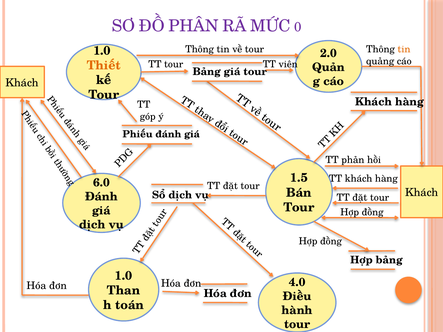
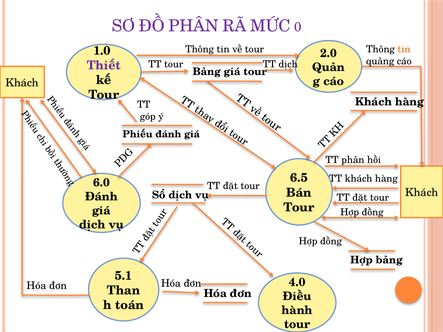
TT viên: viên -> dịch
Thiết colour: orange -> purple
1.5: 1.5 -> 6.5
1.0 at (124, 276): 1.0 -> 5.1
